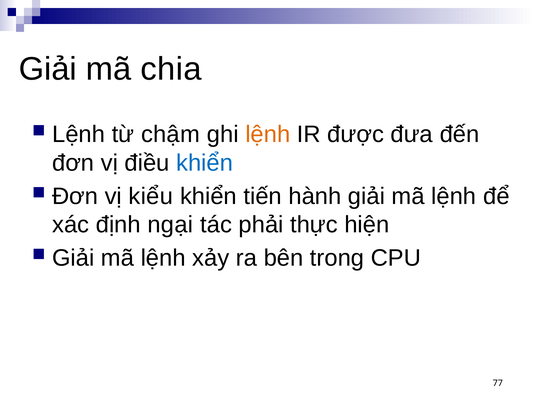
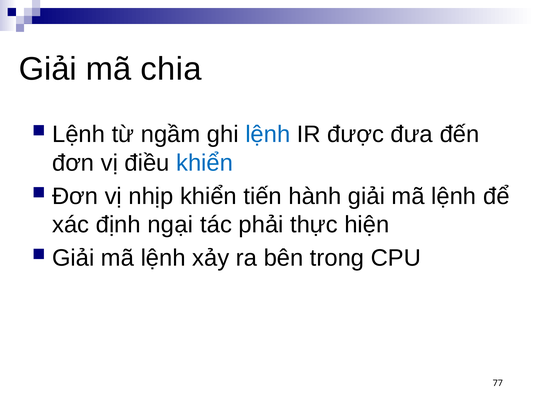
chậm: chậm -> ngầm
lệnh at (268, 135) colour: orange -> blue
kiểu: kiểu -> nhịp
